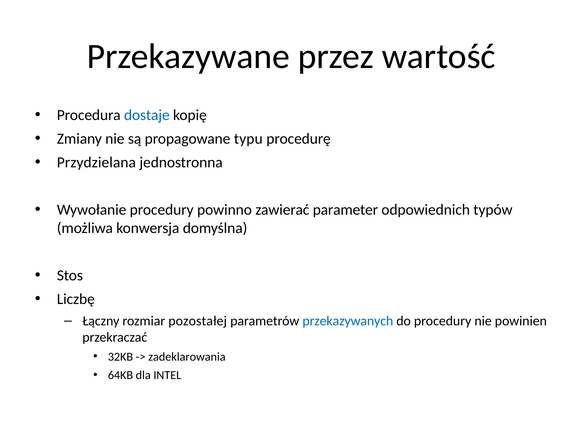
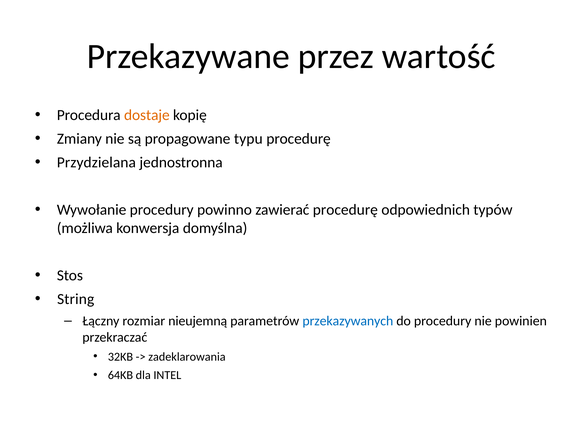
dostaje colour: blue -> orange
zawierać parameter: parameter -> procedurę
Liczbę: Liczbę -> String
pozostałej: pozostałej -> nieujemną
